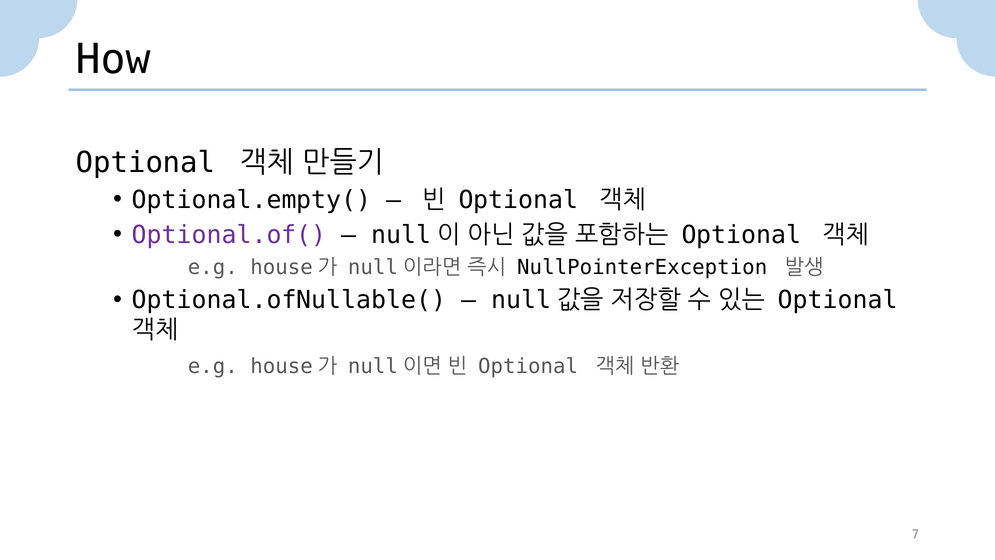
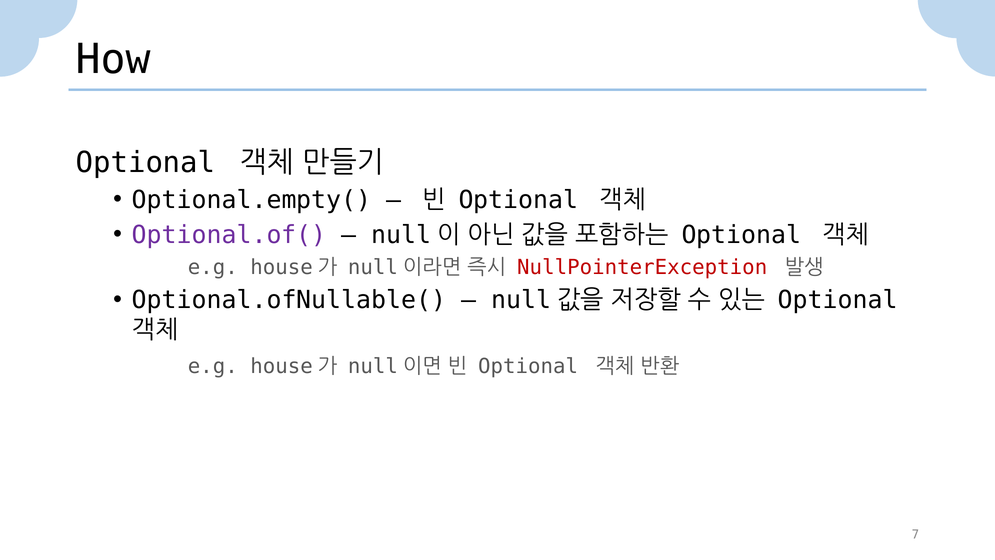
NullPointerException colour: black -> red
